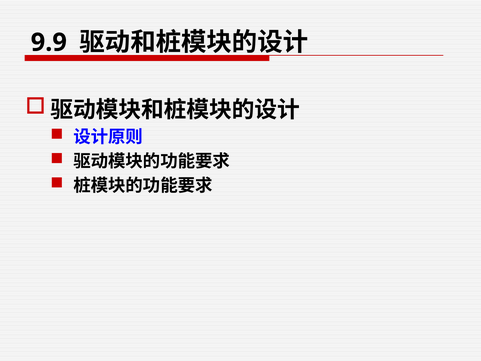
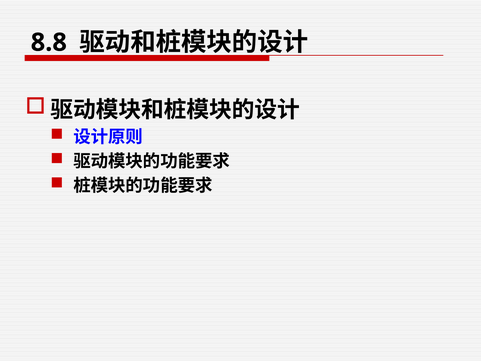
9.9: 9.9 -> 8.8
